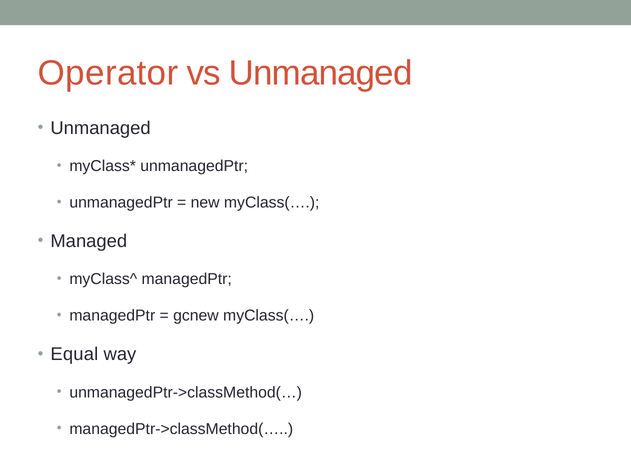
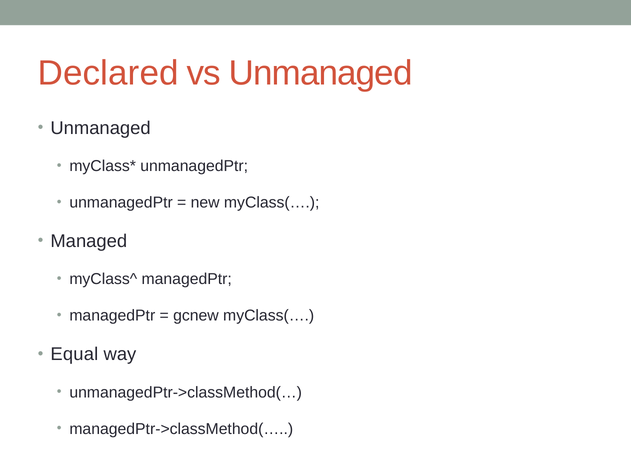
Operator: Operator -> Declared
